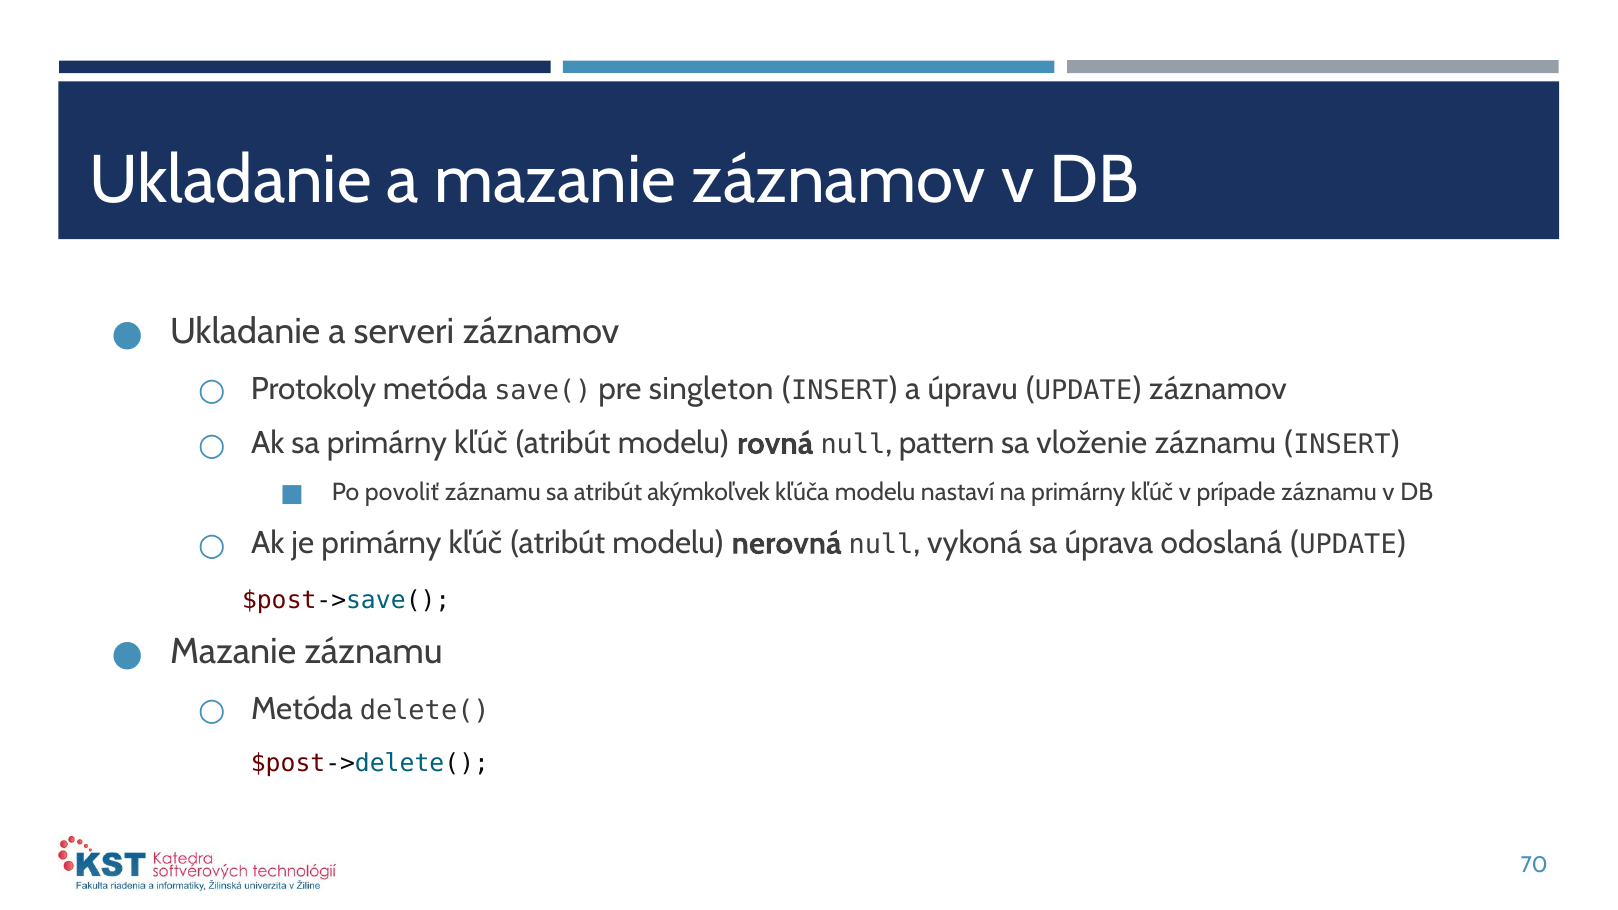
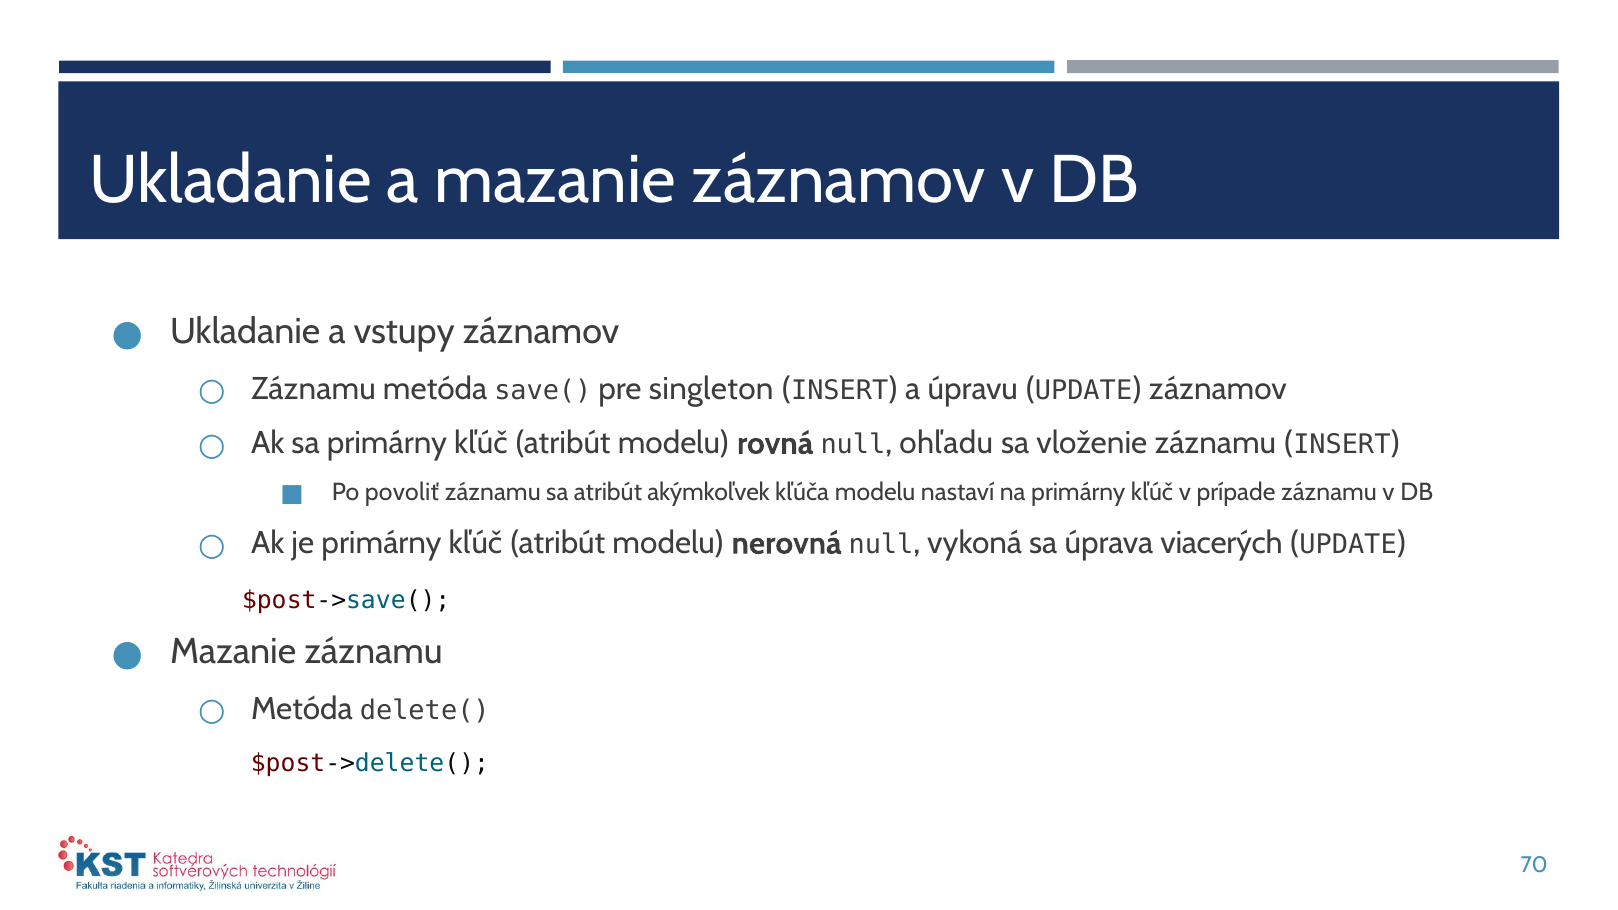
serveri: serveri -> vstupy
Protokoly at (314, 389): Protokoly -> Záznamu
pattern: pattern -> ohľadu
odoslaná: odoslaná -> viacerých
